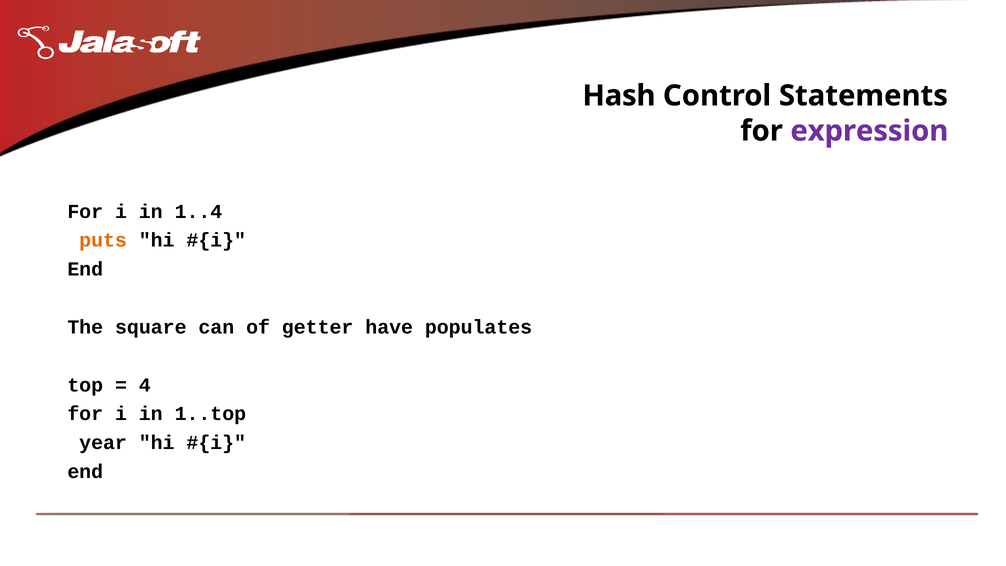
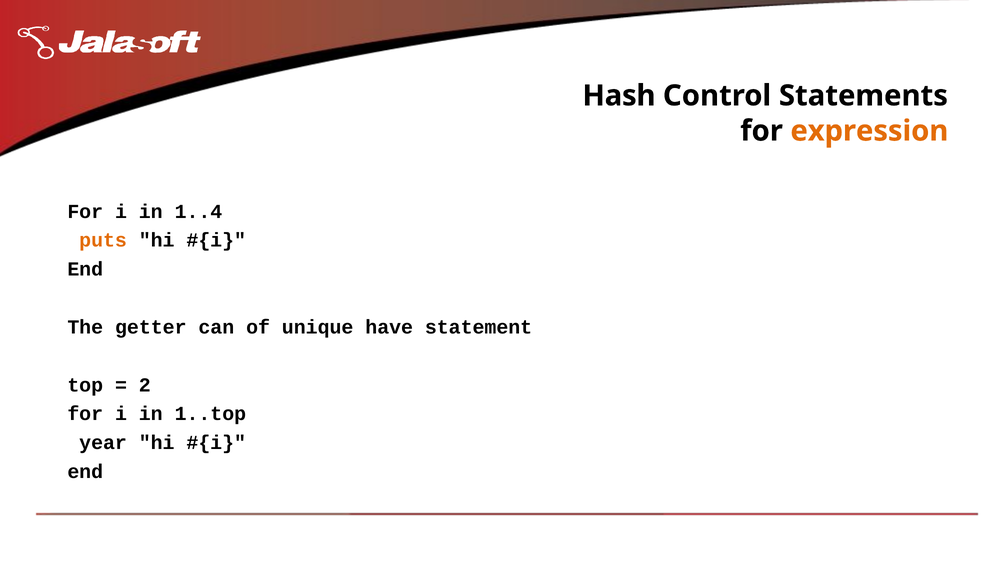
expression colour: purple -> orange
square: square -> getter
getter: getter -> unique
populates: populates -> statement
4: 4 -> 2
